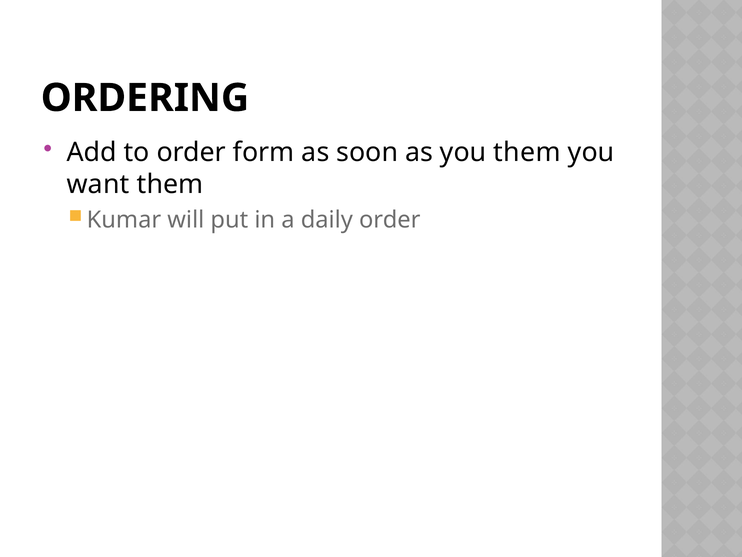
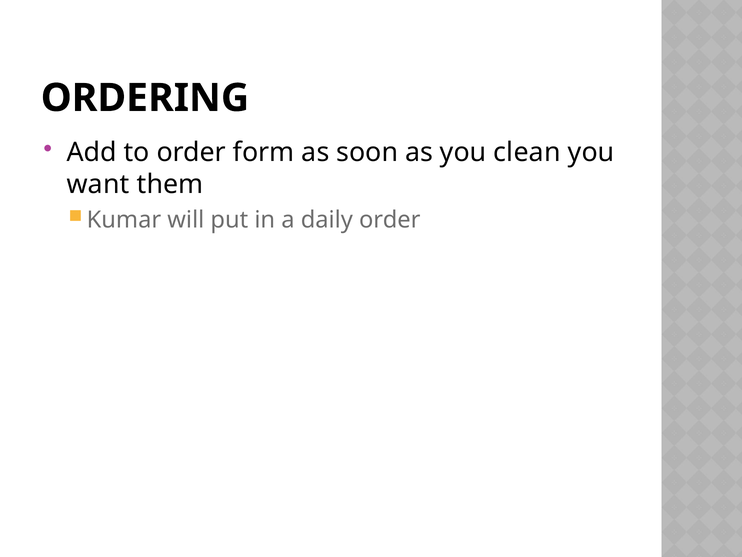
you them: them -> clean
